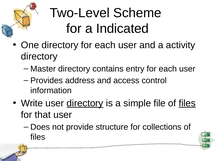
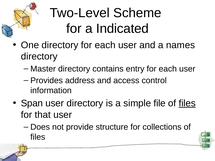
activity: activity -> names
Write: Write -> Span
directory at (85, 103) underline: present -> none
